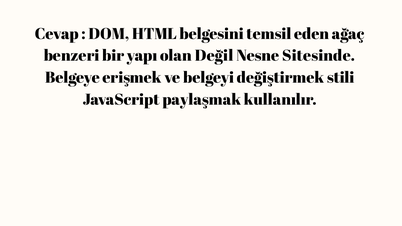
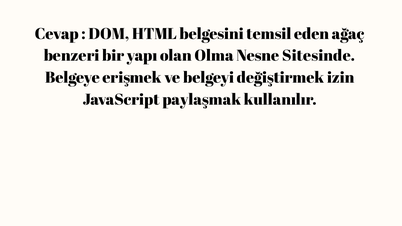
Değil: Değil -> Olma
stili: stili -> izin
